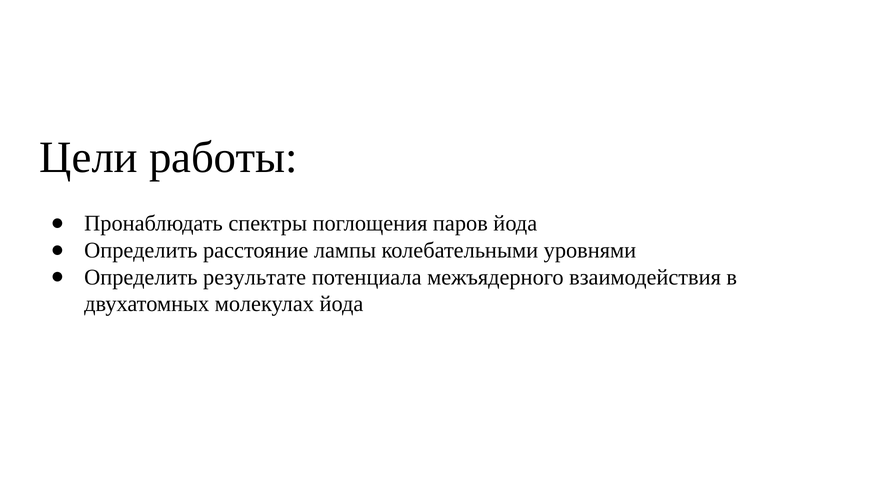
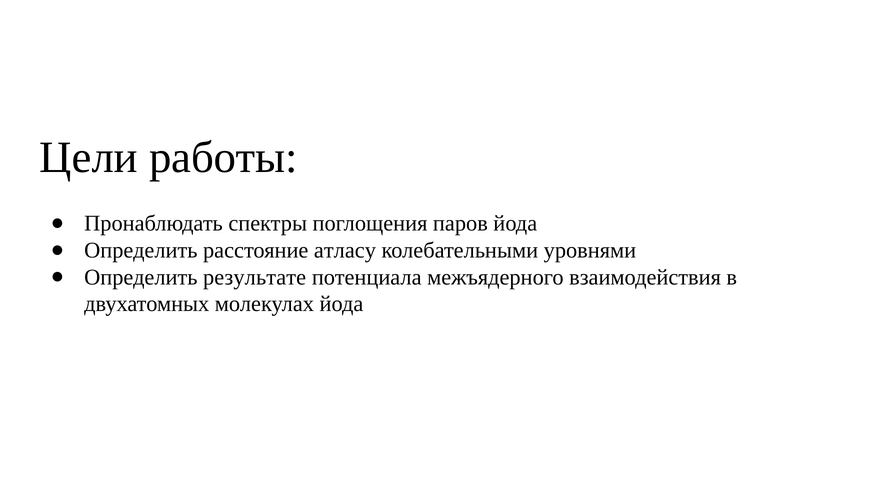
лампы: лампы -> атласу
